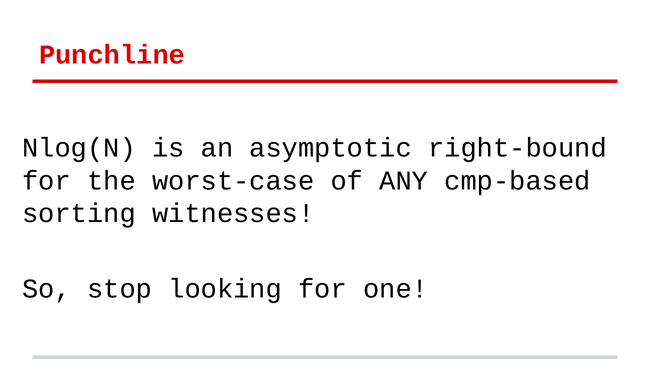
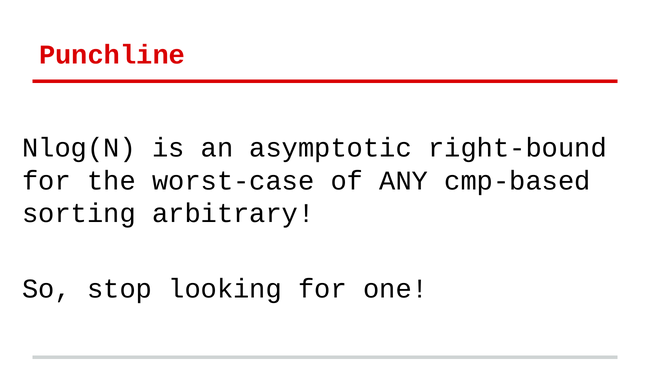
witnesses: witnesses -> arbitrary
